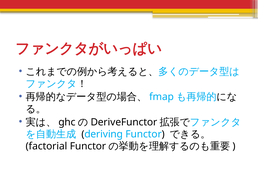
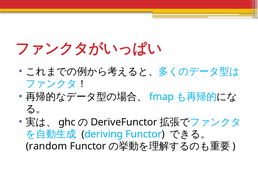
factorial: factorial -> random
